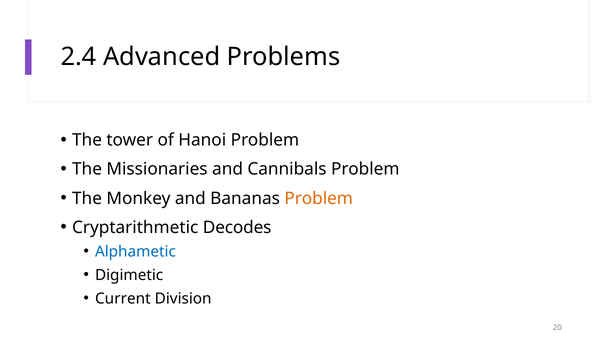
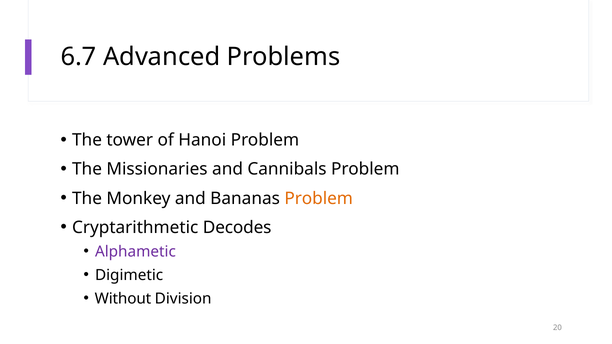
2.4: 2.4 -> 6.7
Alphametic colour: blue -> purple
Current: Current -> Without
